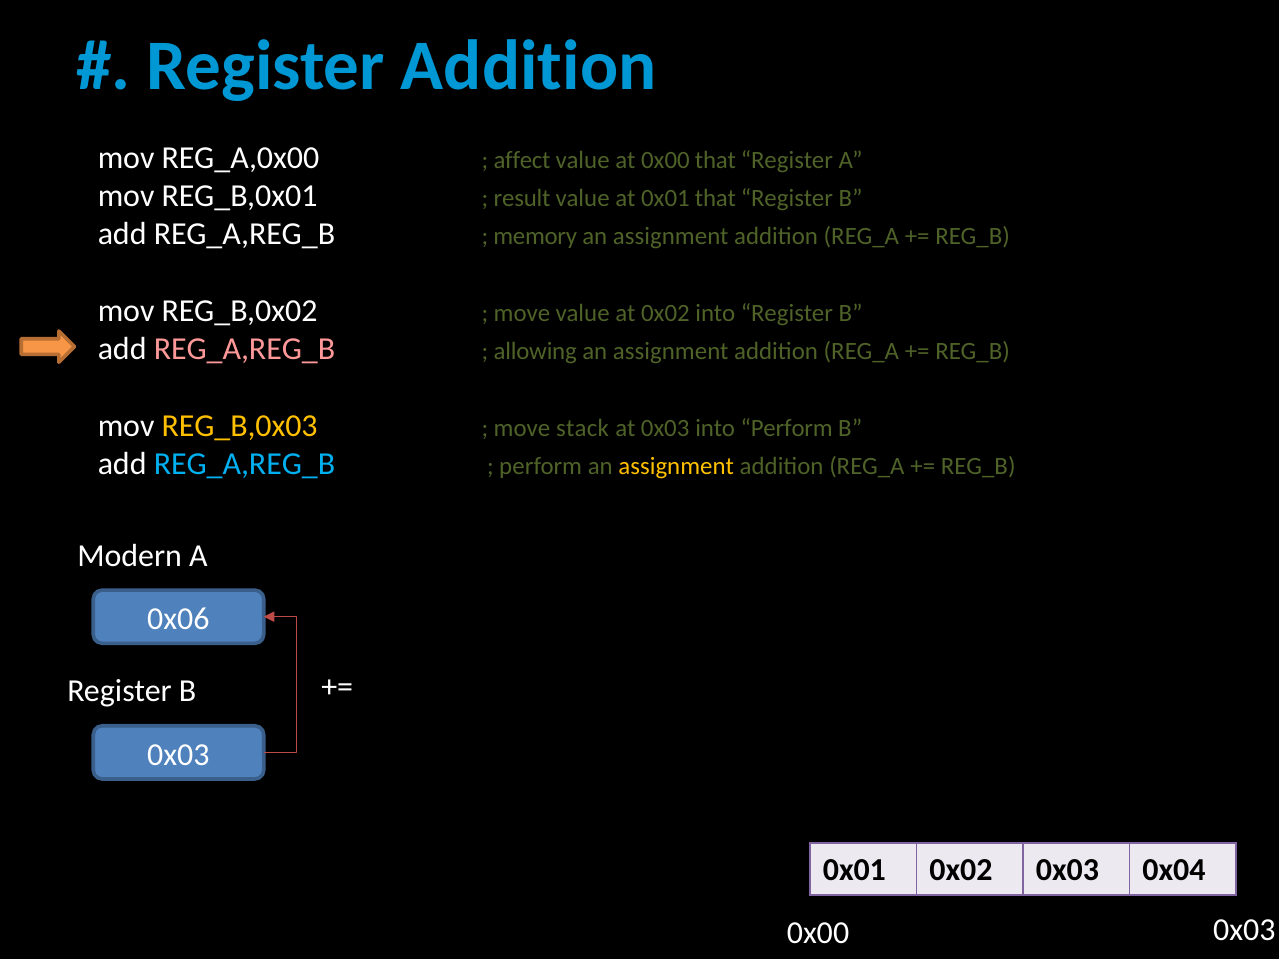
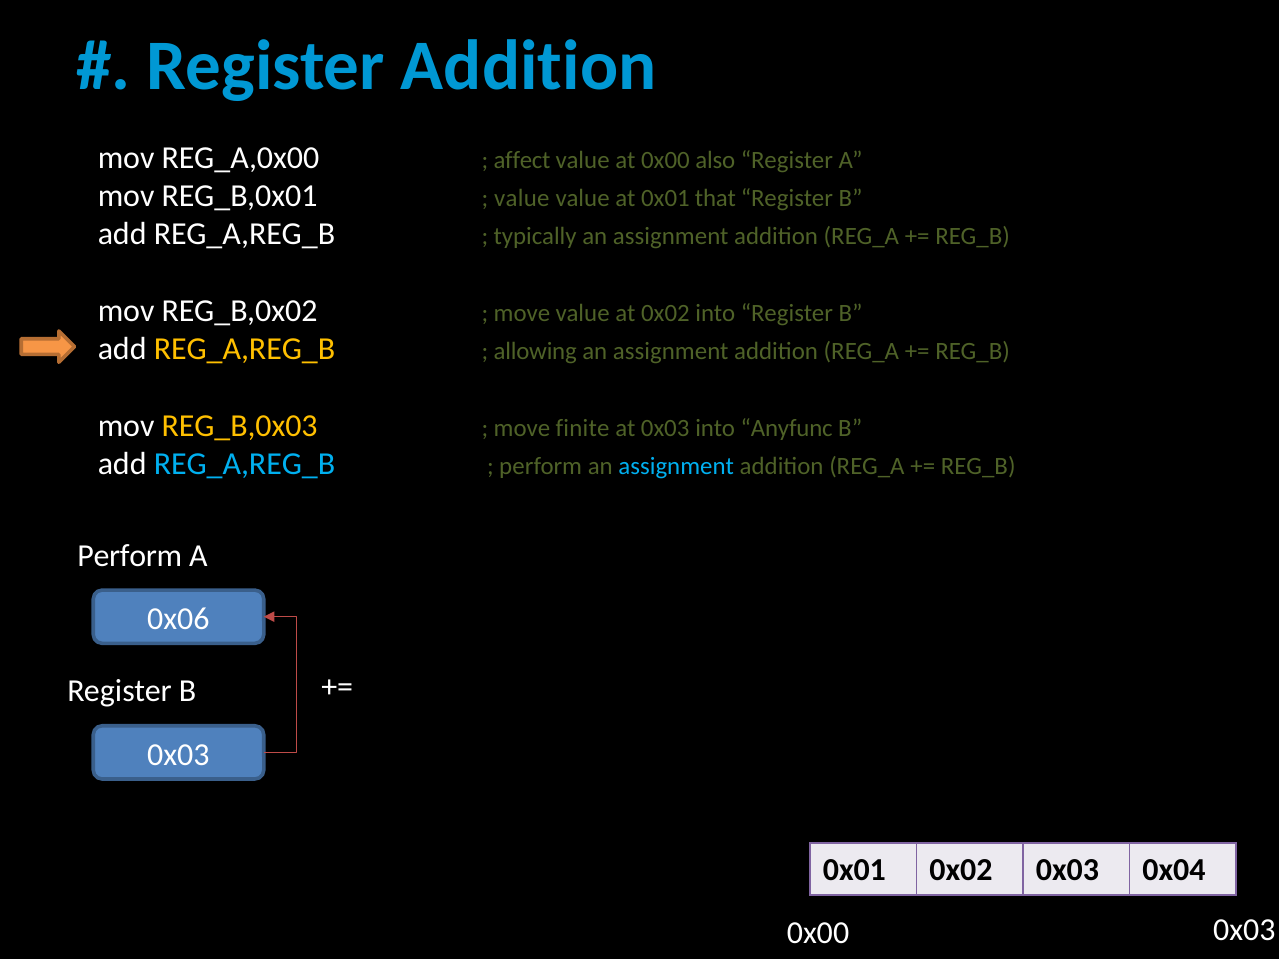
0x00 that: that -> also
result at (522, 198): result -> value
memory: memory -> typically
REG_A,REG_B at (244, 349) colour: pink -> yellow
stack: stack -> finite
into Perform: Perform -> Anyfunc
assignment at (676, 467) colour: yellow -> light blue
Modern at (130, 556): Modern -> Perform
